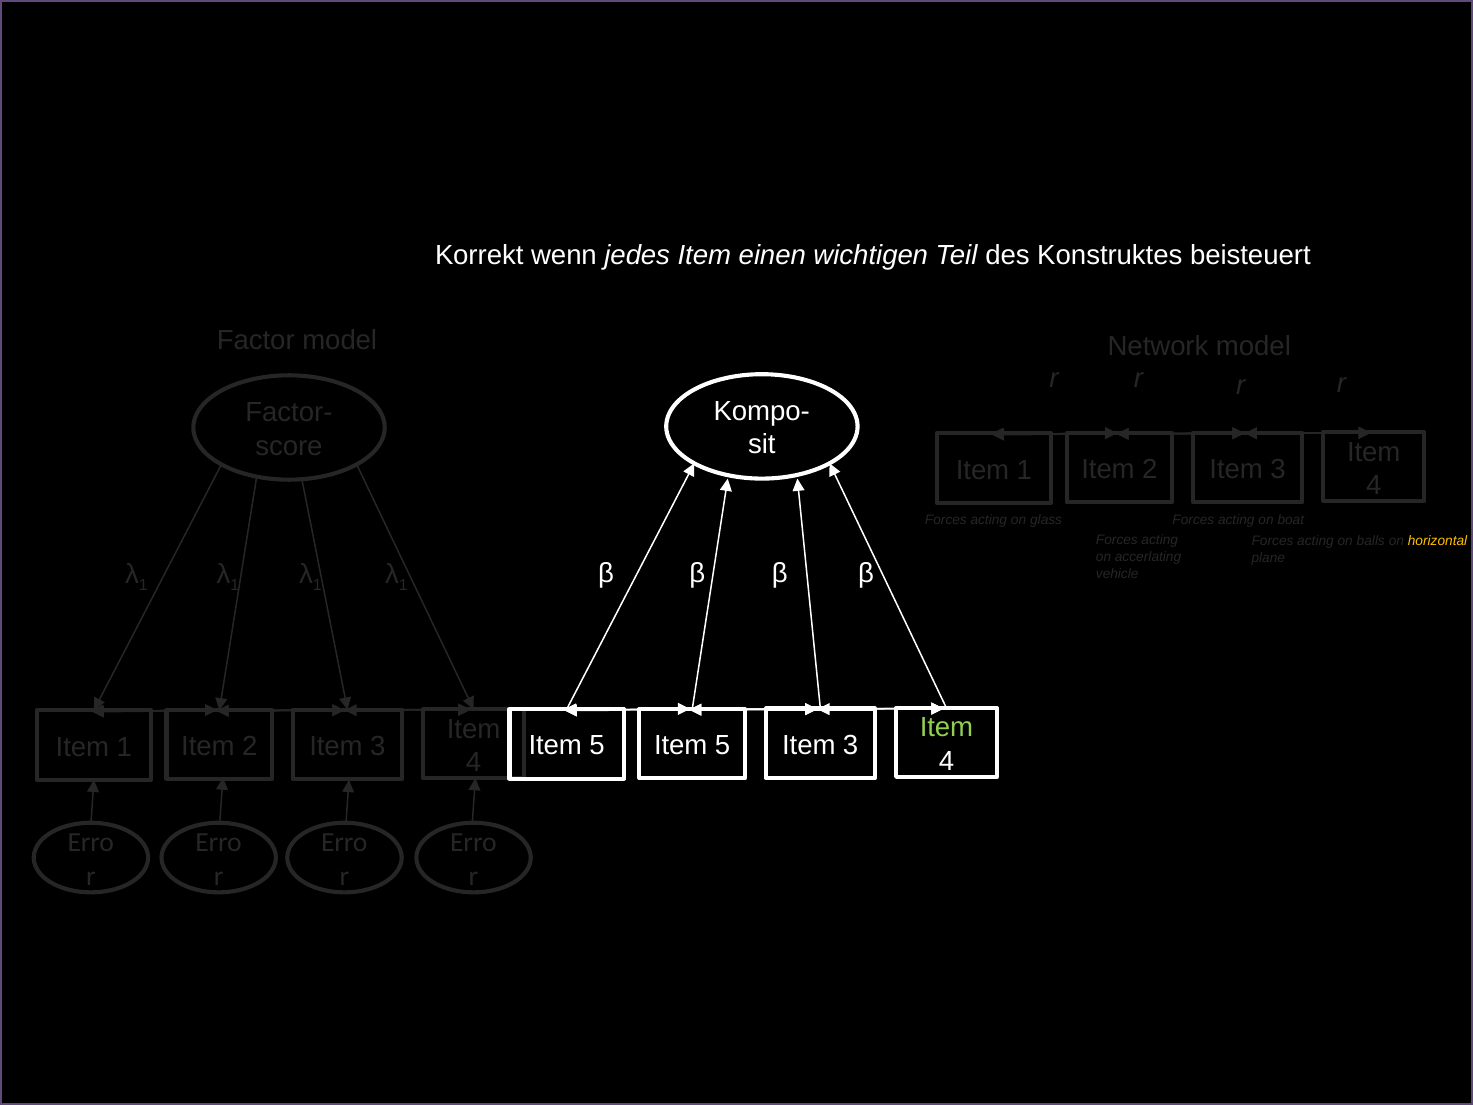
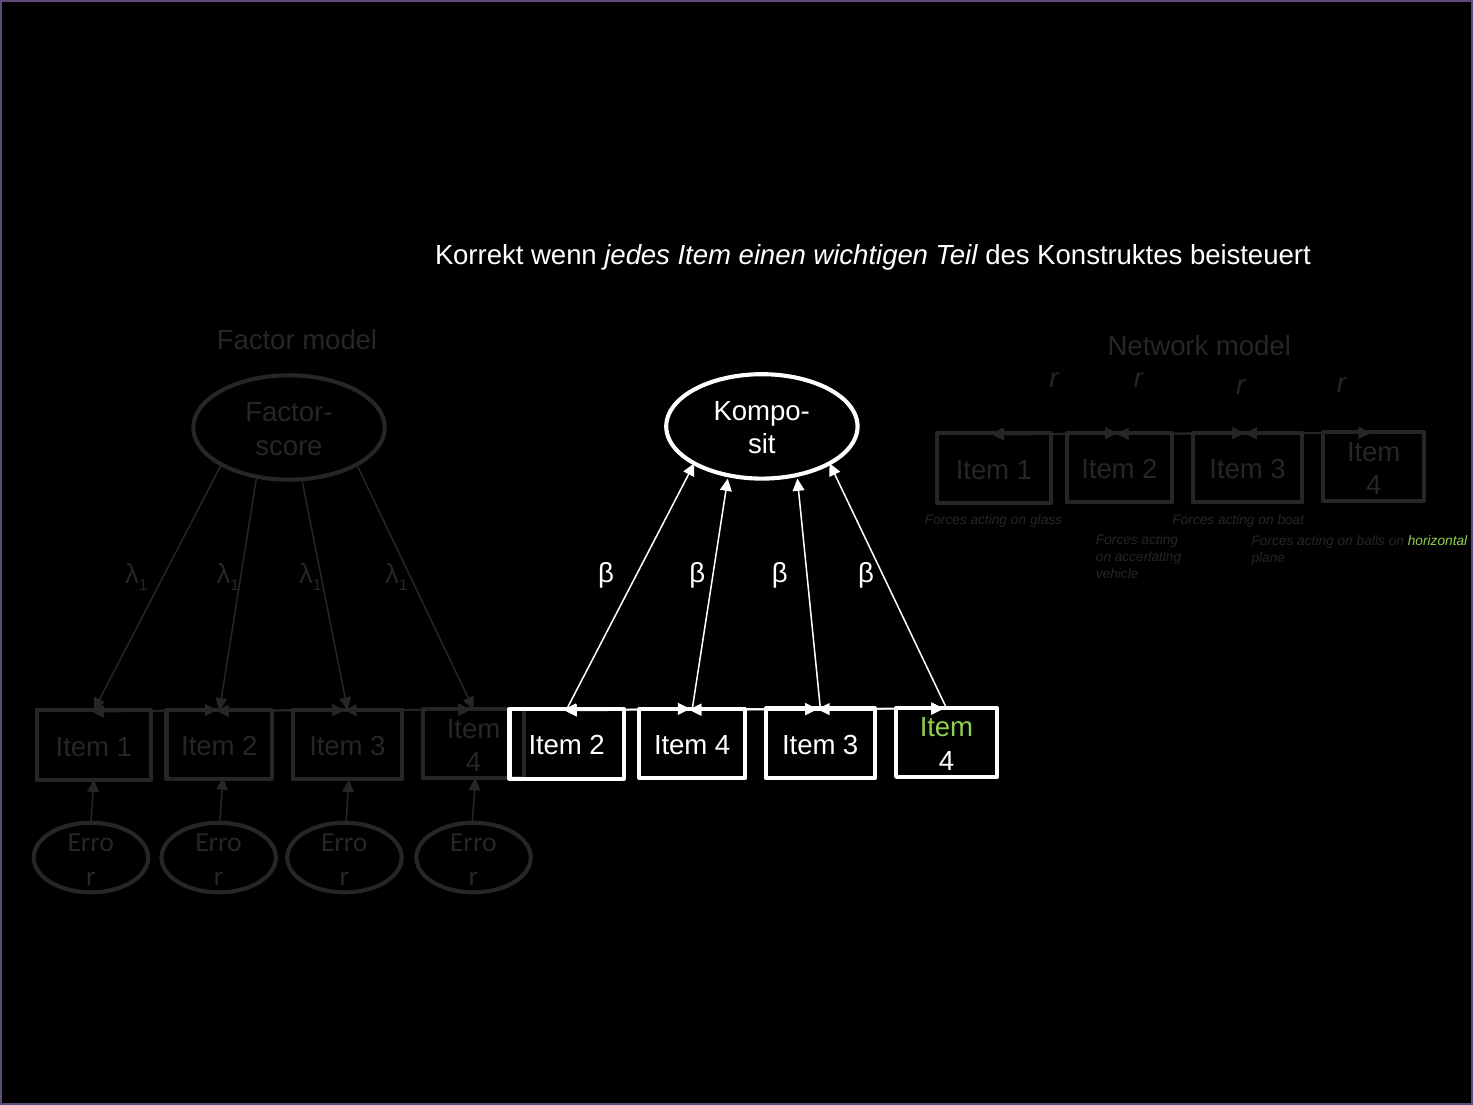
horizontal colour: yellow -> light green
5 at (723, 745): 5 -> 4
5 at (597, 746): 5 -> 2
